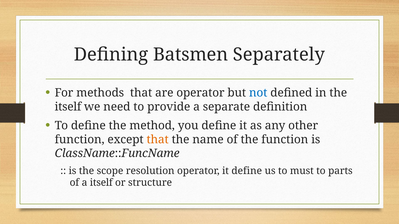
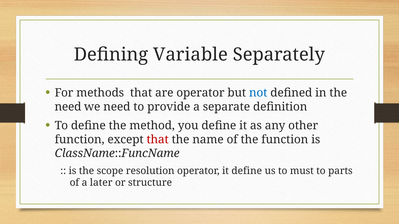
Batsmen: Batsmen -> Variable
itself at (68, 107): itself -> need
that at (158, 140) colour: orange -> red
a itself: itself -> later
